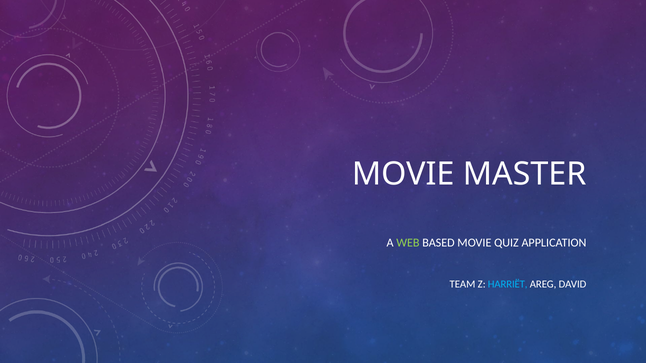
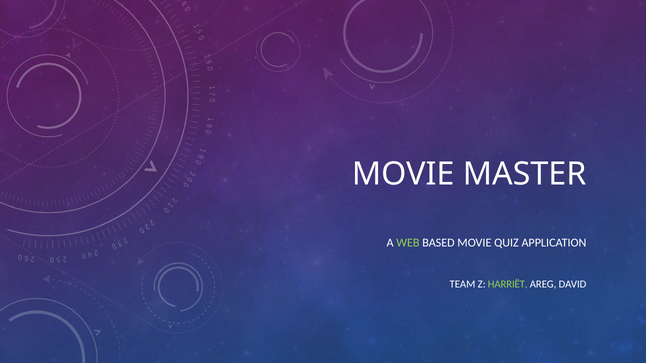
HARRIËT colour: light blue -> light green
